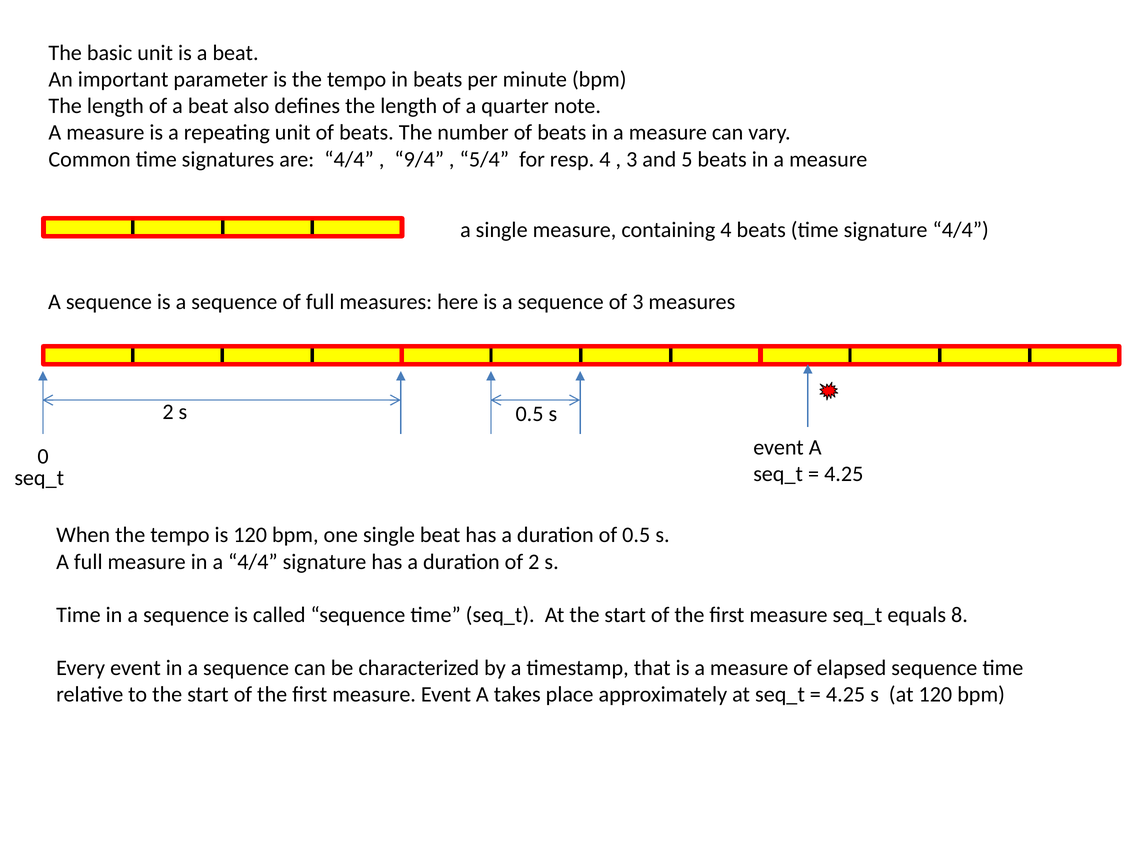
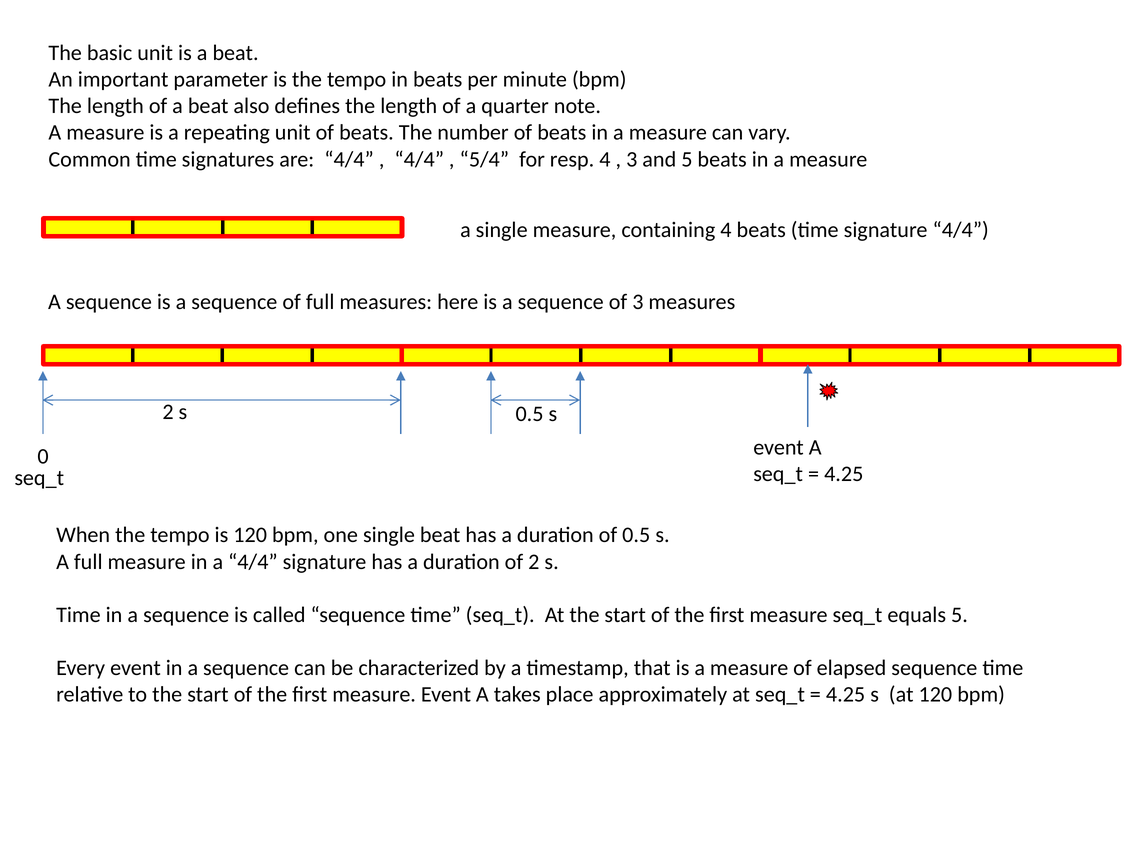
9/4 at (419, 159): 9/4 -> 4/4
equals 8: 8 -> 5
